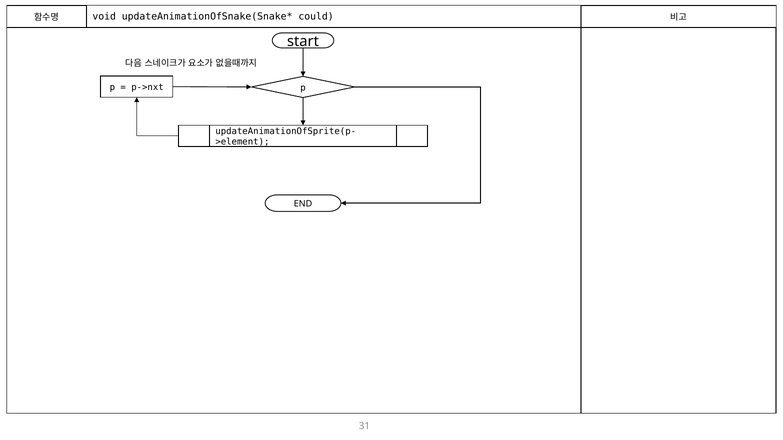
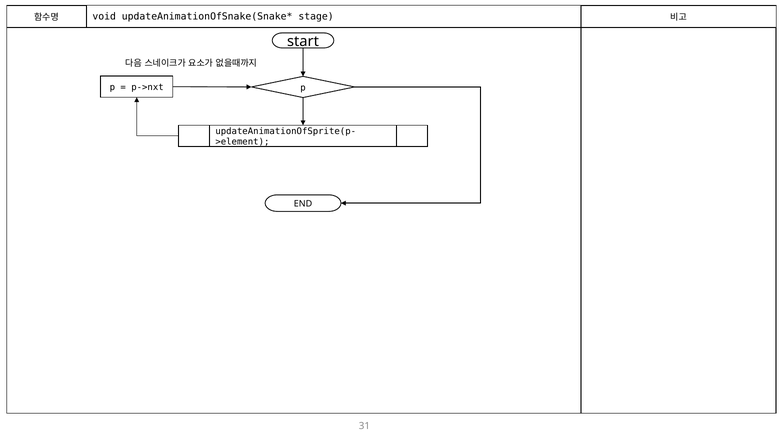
could: could -> stage
